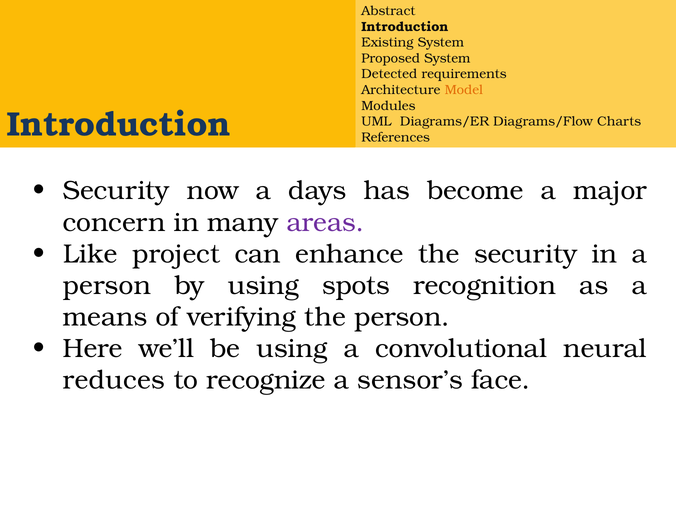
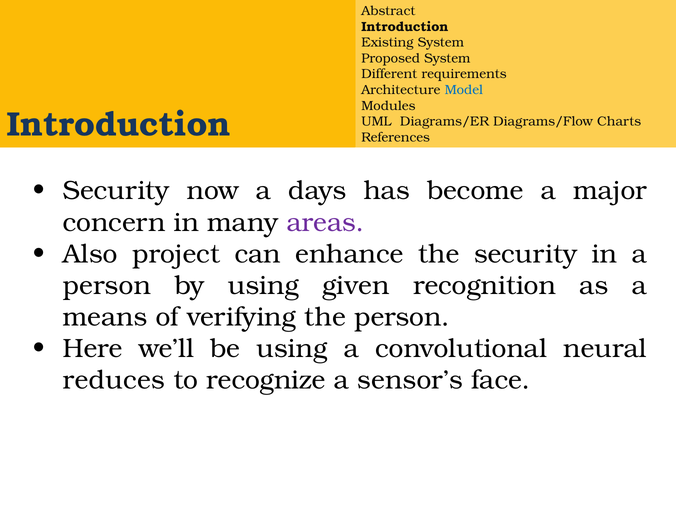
Detected: Detected -> Different
Model colour: orange -> blue
Like: Like -> Also
spots: spots -> given
